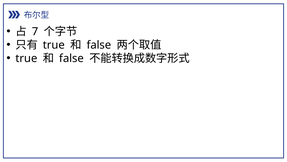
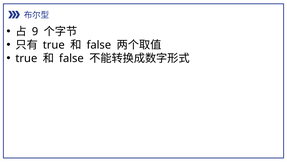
7: 7 -> 9
